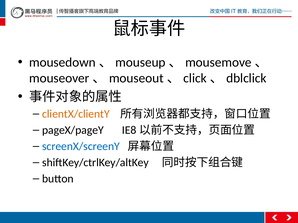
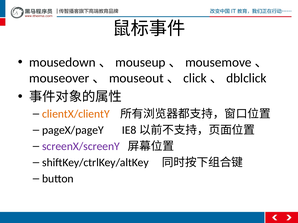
screenX/screenY colour: blue -> purple
